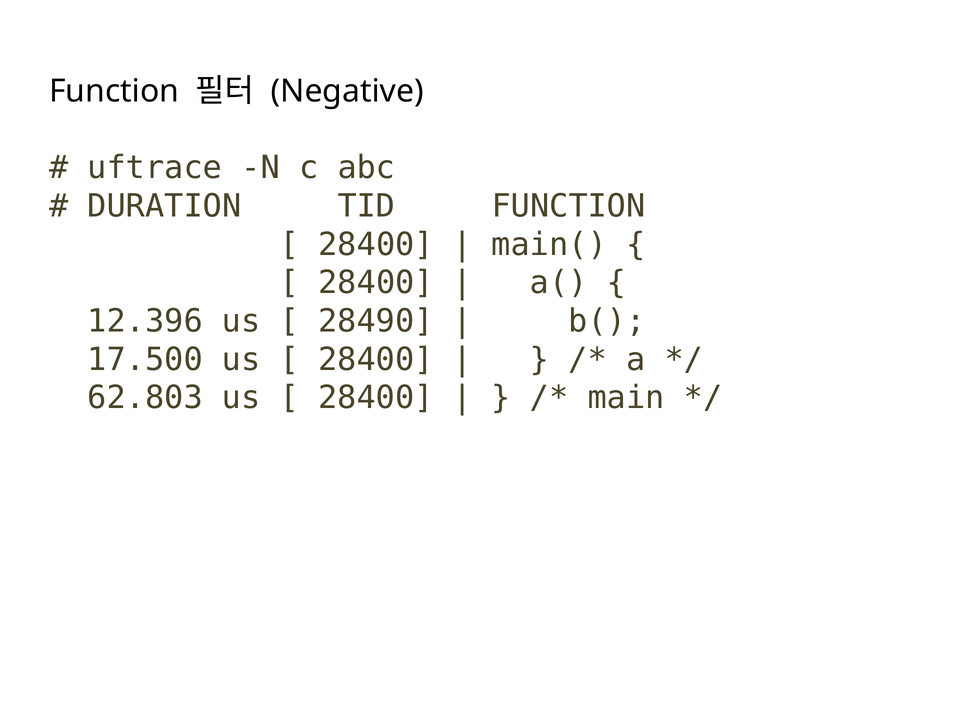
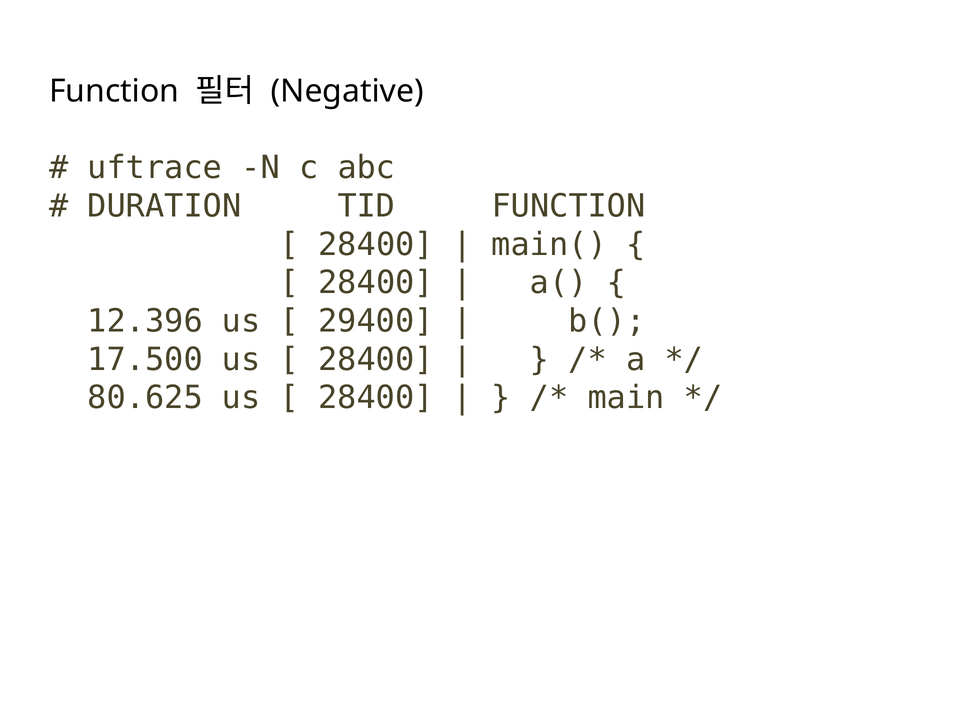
28490: 28490 -> 29400
62.803: 62.803 -> 80.625
